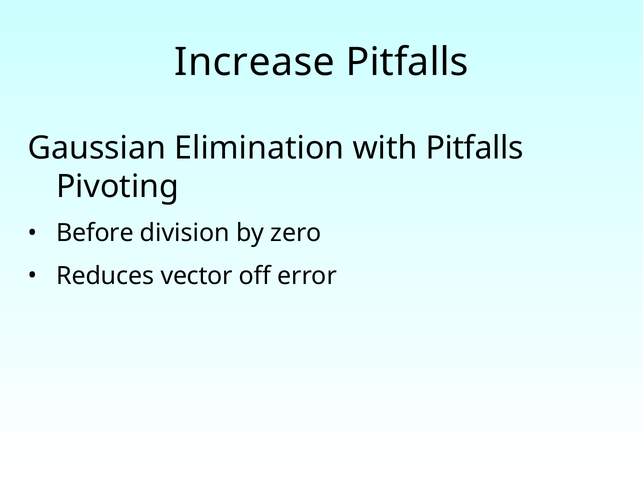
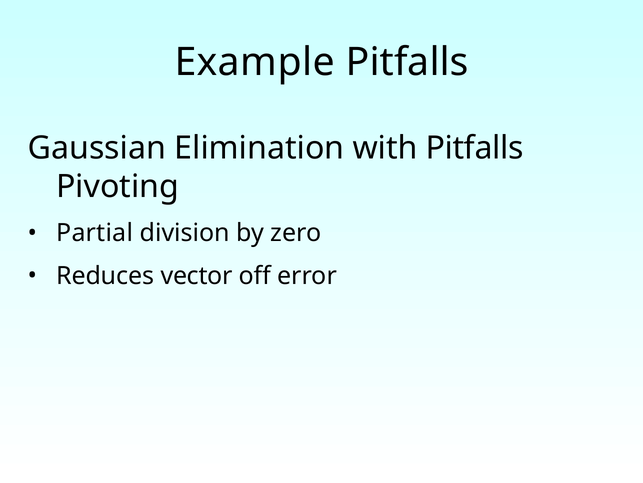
Increase: Increase -> Example
Before: Before -> Partial
